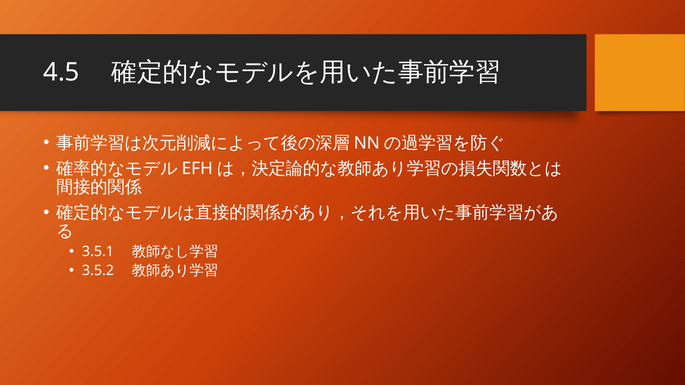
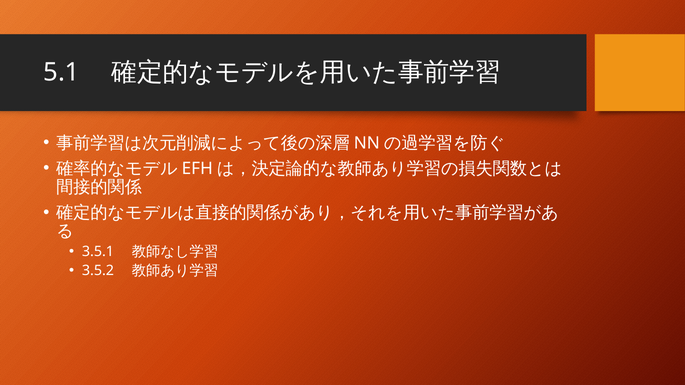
4.5: 4.5 -> 5.1
